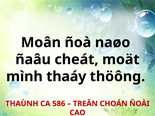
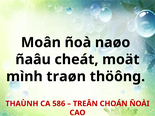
thaáy: thaáy -> traøn
